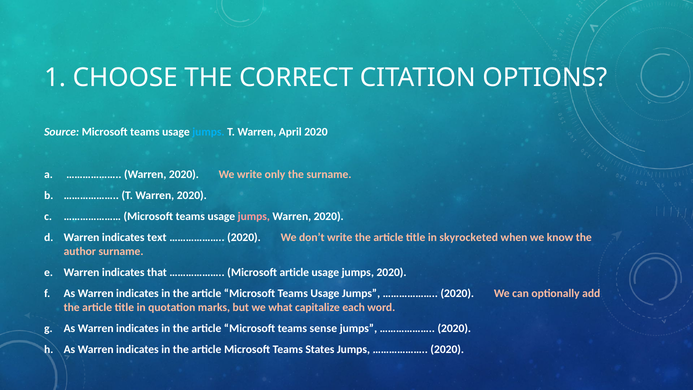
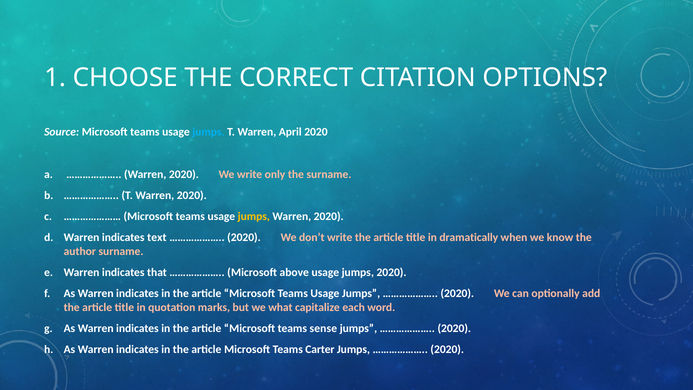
jumps at (254, 216) colour: pink -> yellow
skyrocketed: skyrocketed -> dramatically
Microsoft article: article -> above
States: States -> Carter
